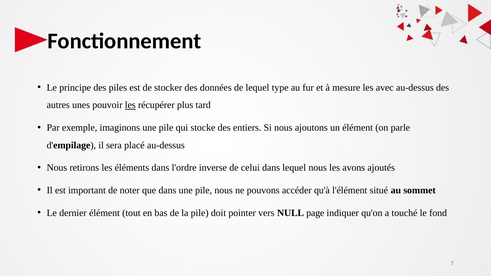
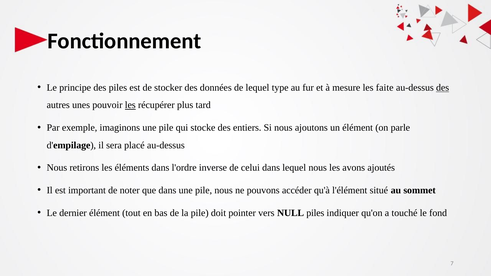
avec: avec -> faite
des at (443, 88) underline: none -> present
NULL page: page -> piles
